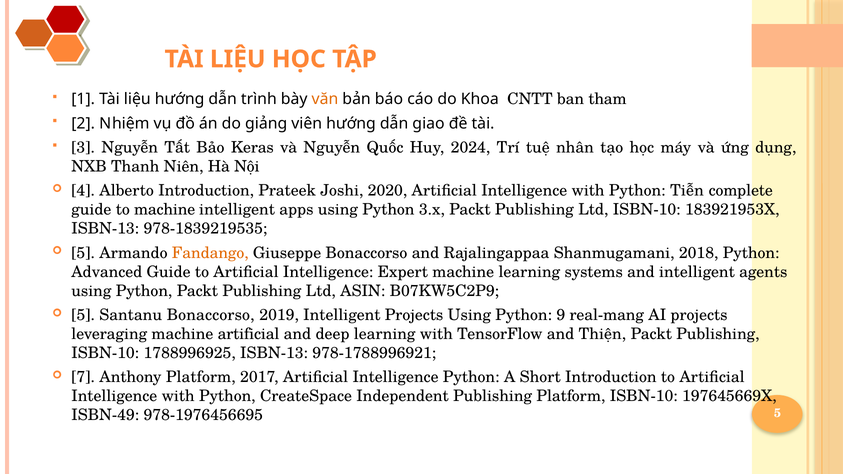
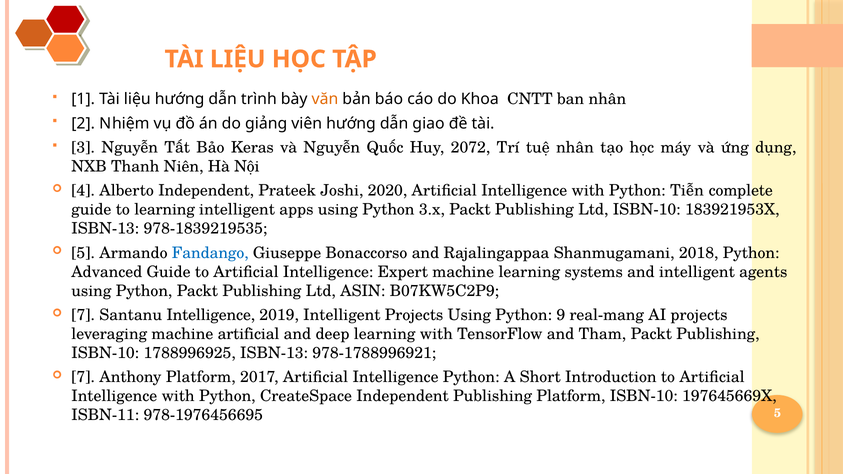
ban tham: tham -> nhân
2024: 2024 -> 2072
Alberto Introduction: Introduction -> Independent
to machine: machine -> learning
Fandango colour: orange -> blue
5 at (83, 315): 5 -> 7
Santanu Bonaccorso: Bonaccorso -> Intelligence
Thiện: Thiện -> Tham
ISBN-49: ISBN-49 -> ISBN-11
